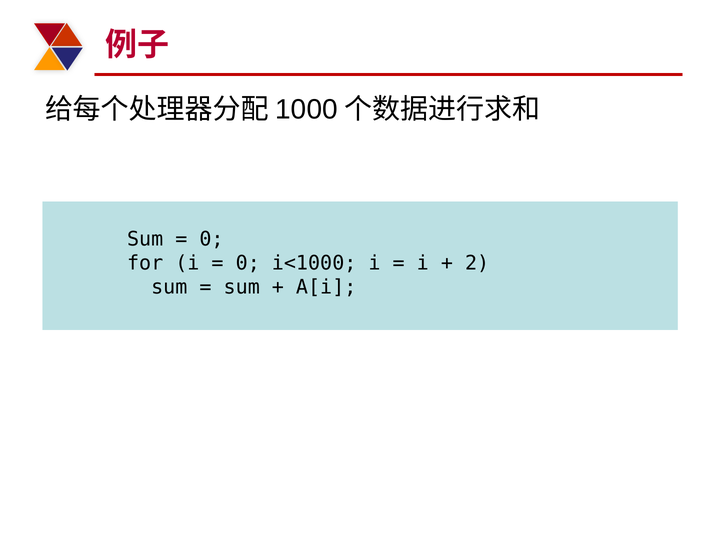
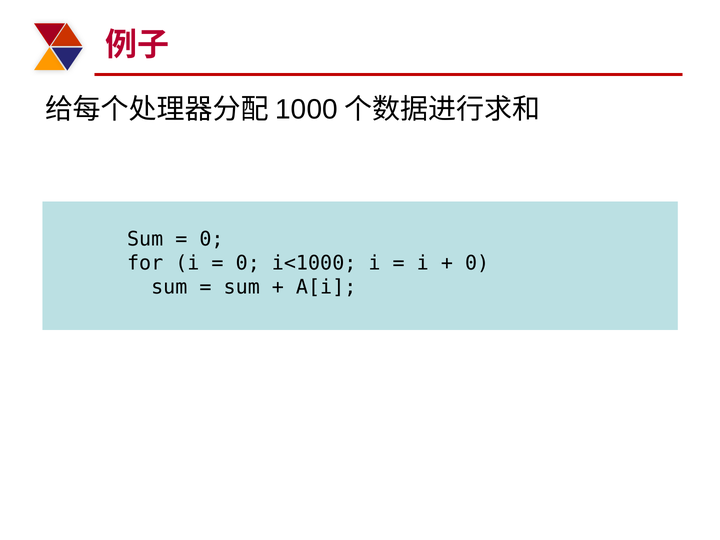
2 at (477, 263): 2 -> 0
